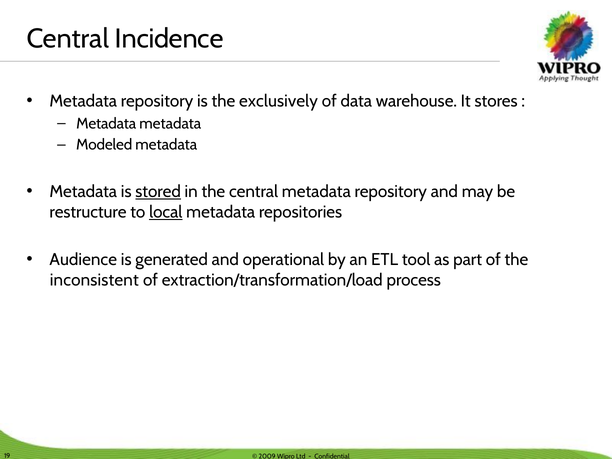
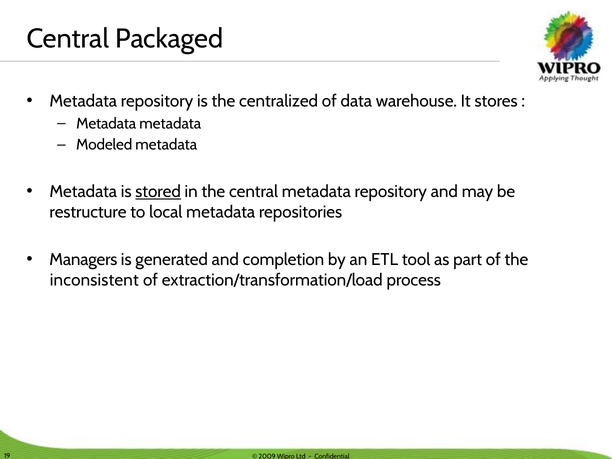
Incidence: Incidence -> Packaged
exclusively: exclusively -> centralized
local underline: present -> none
Audience: Audience -> Managers
operational: operational -> completion
